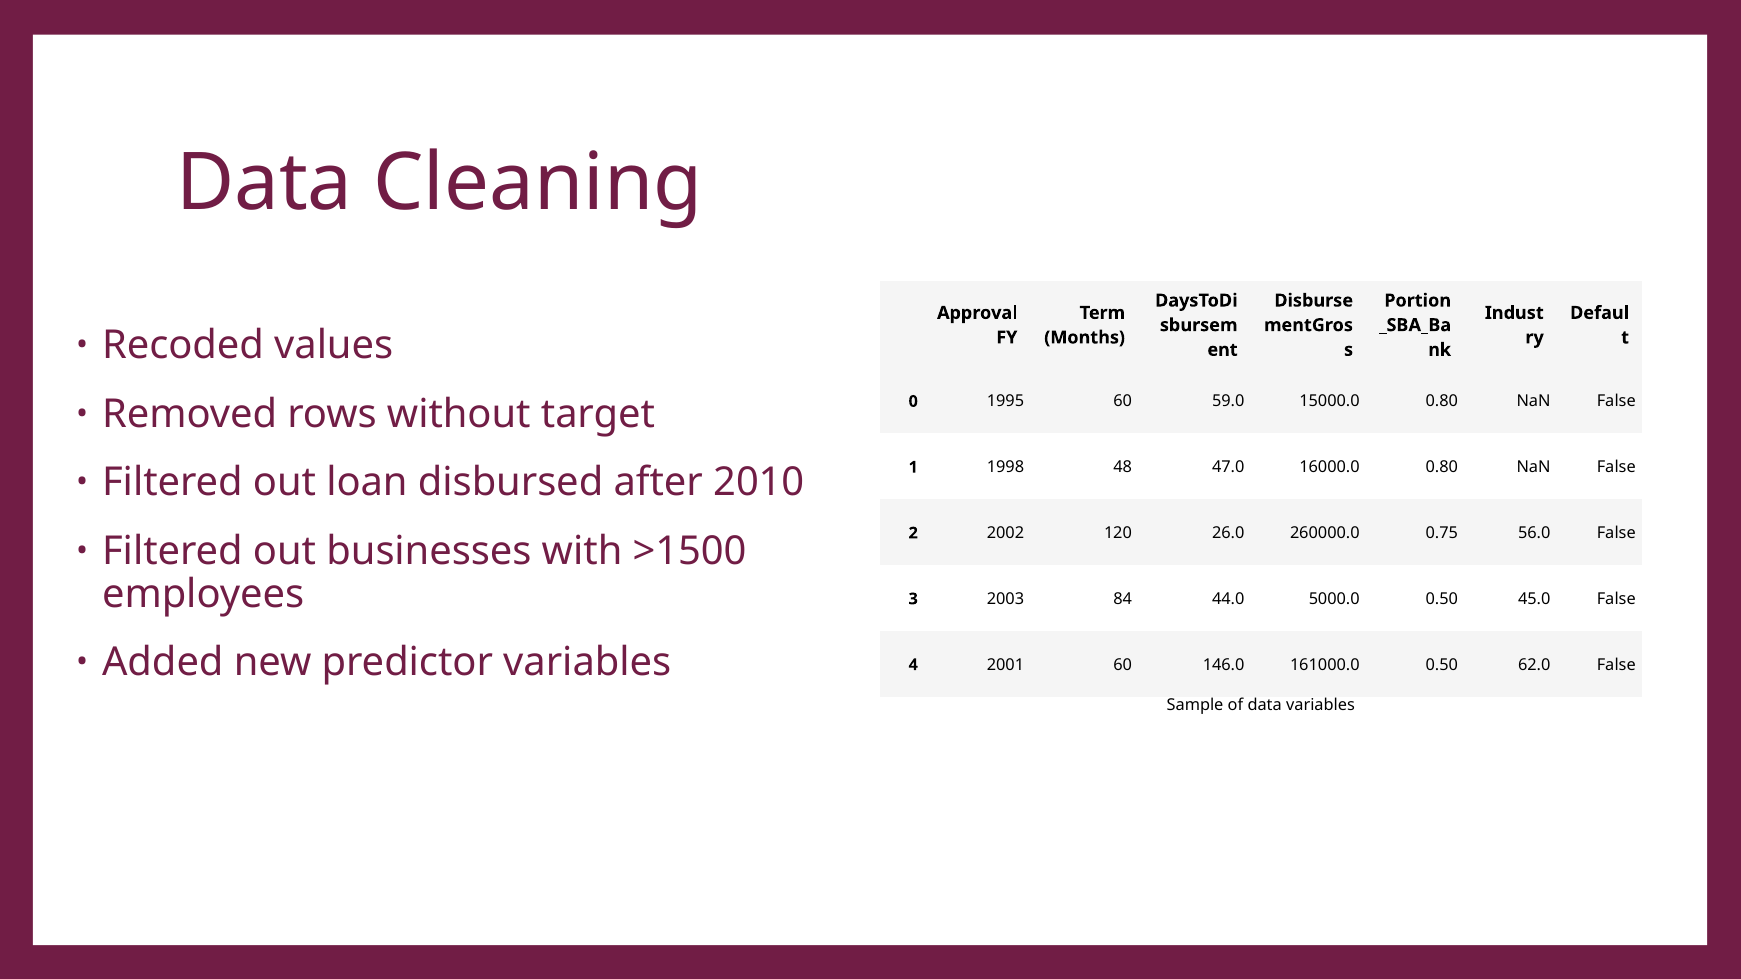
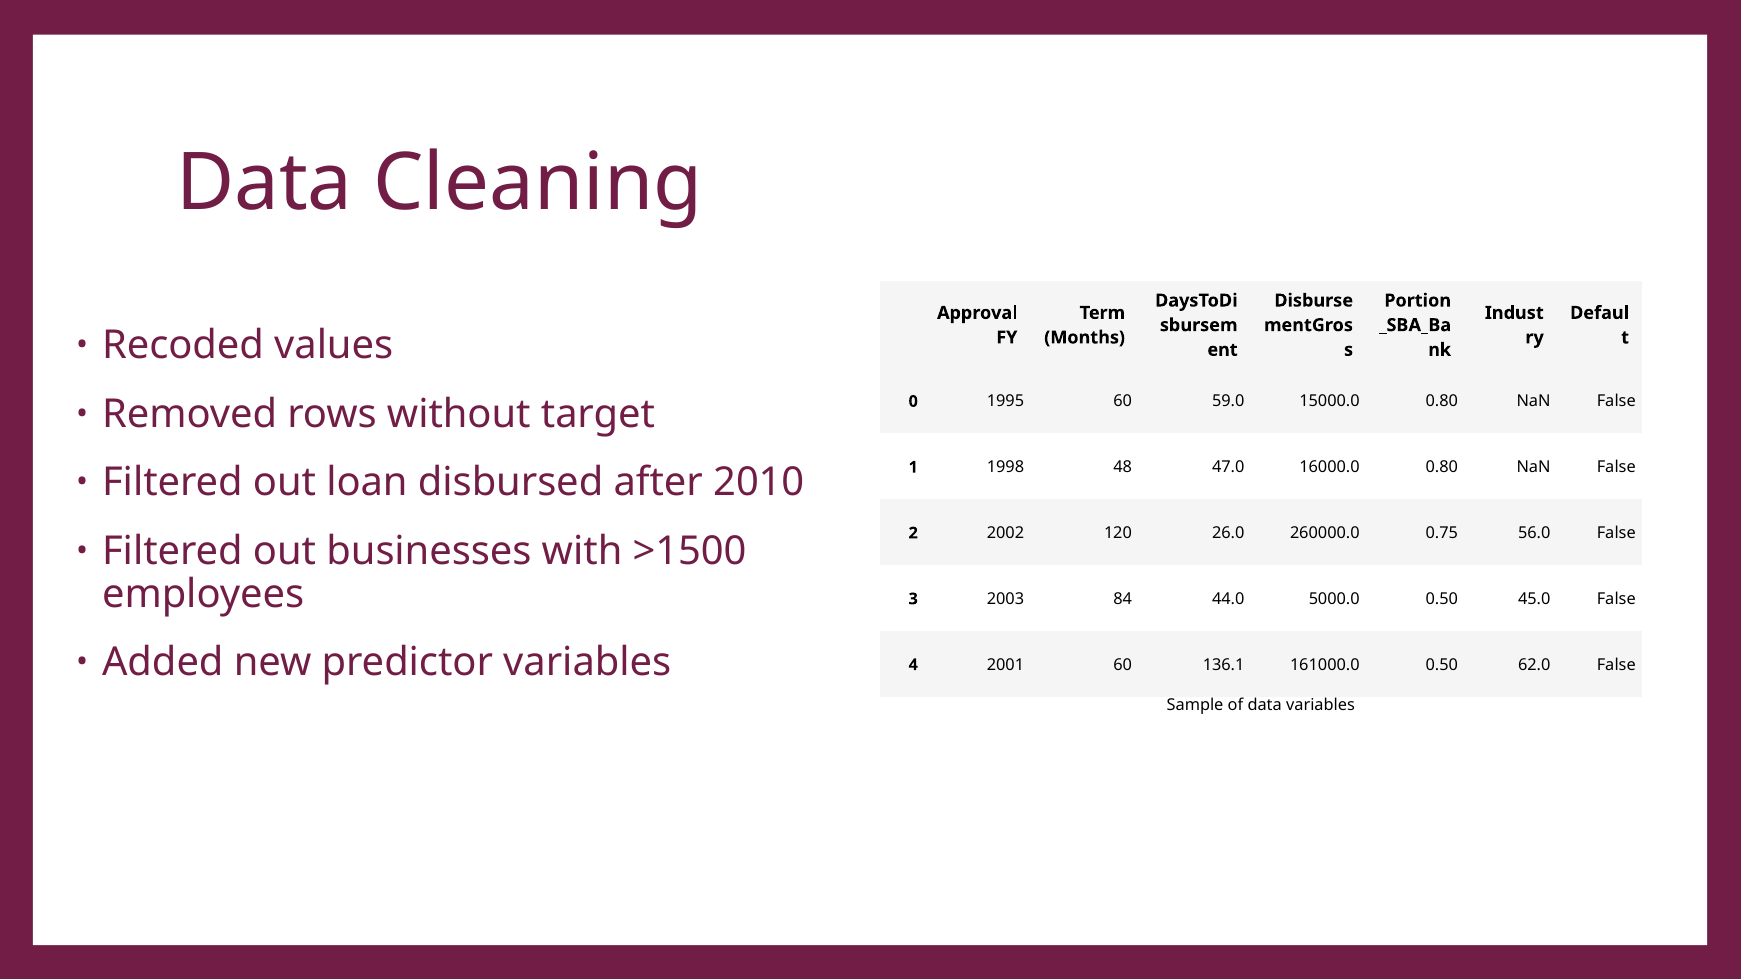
146.0: 146.0 -> 136.1
